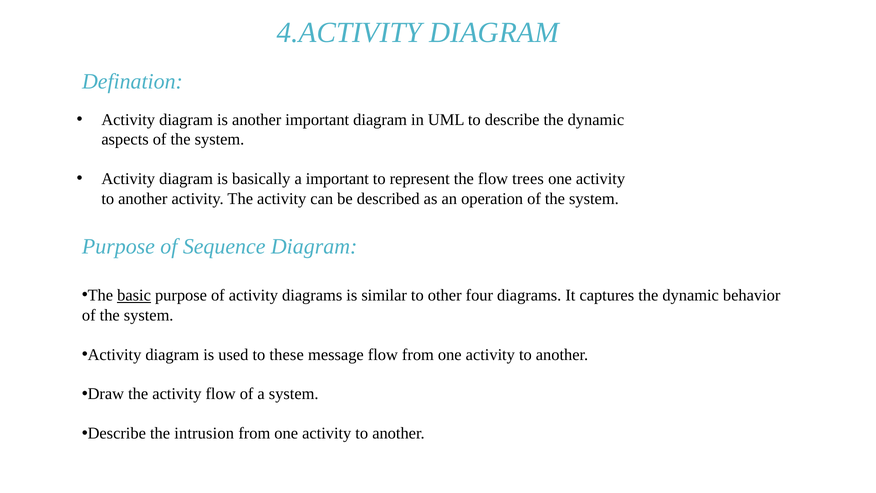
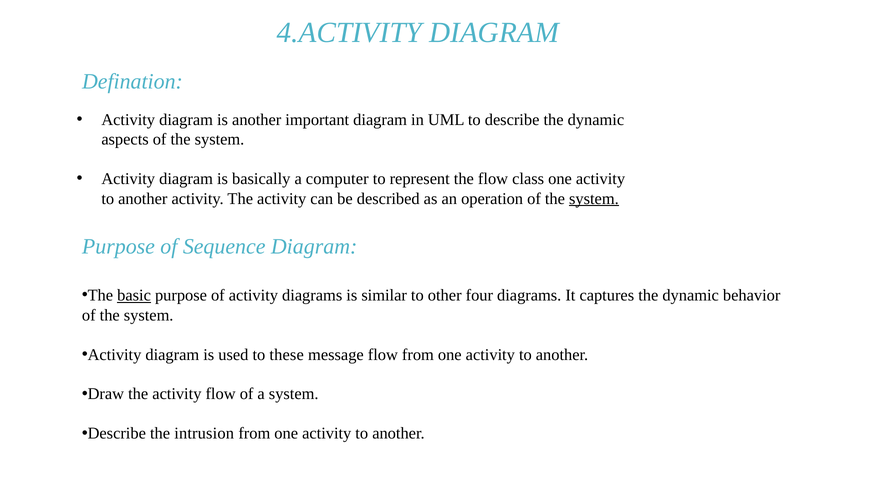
a important: important -> computer
trees: trees -> class
system at (594, 199) underline: none -> present
